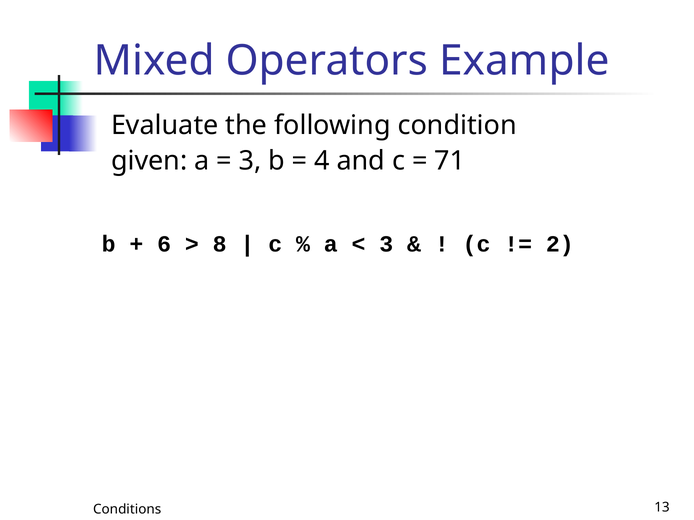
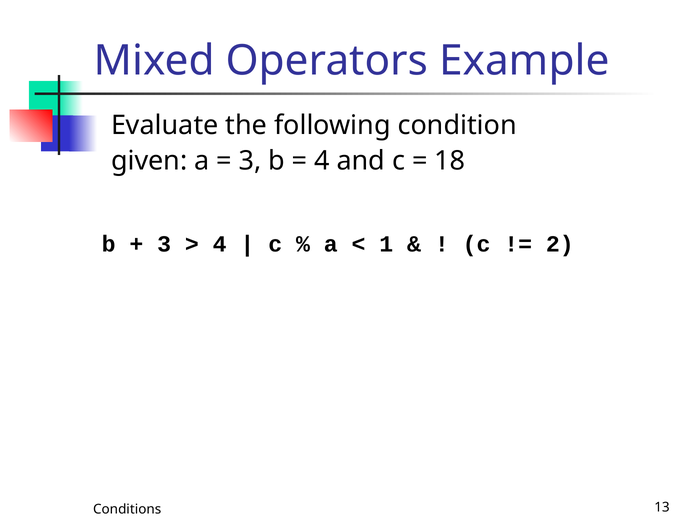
71: 71 -> 18
6 at (164, 244): 6 -> 3
8 at (220, 244): 8 -> 4
3 at (386, 244): 3 -> 1
